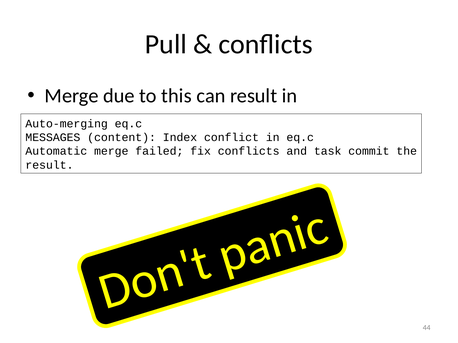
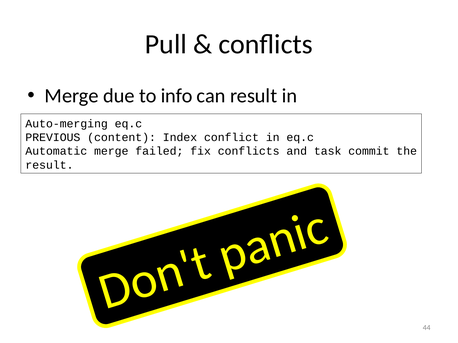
this: this -> info
MESSAGES: MESSAGES -> PREVIOUS
